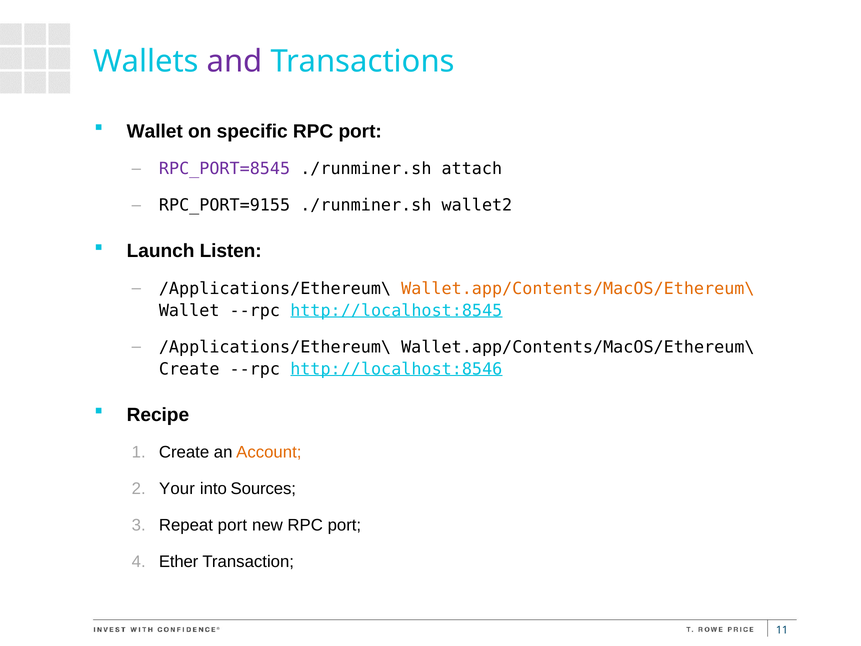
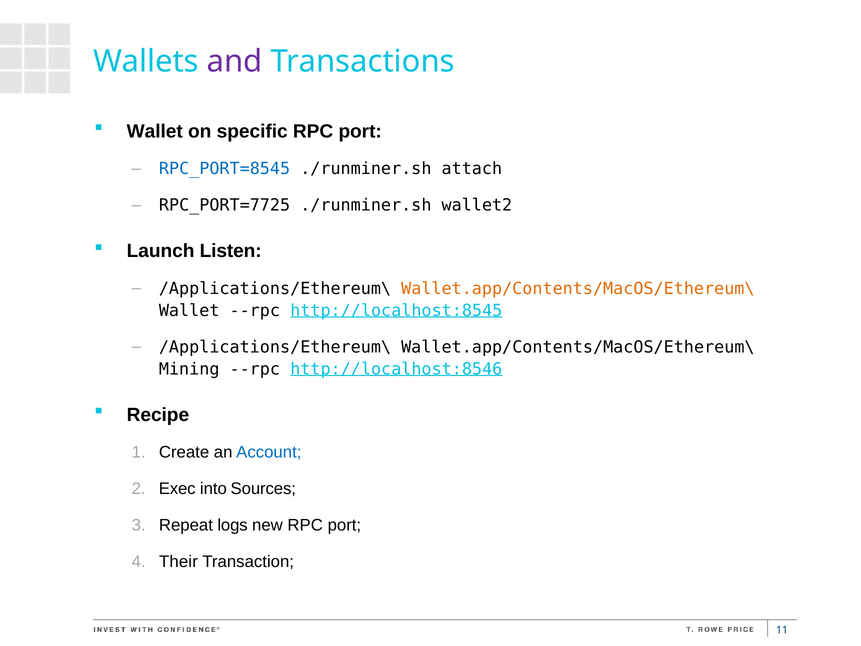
RPC_PORT=8545 colour: purple -> blue
RPC_PORT=9155: RPC_PORT=9155 -> RPC_PORT=7725
Create at (189, 369): Create -> Mining
Account colour: orange -> blue
Your: Your -> Exec
Repeat port: port -> logs
Ether: Ether -> Their
